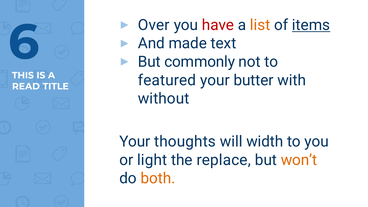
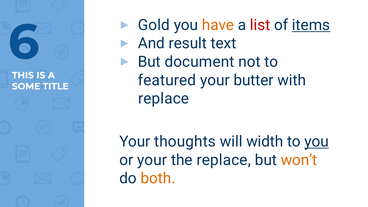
Over: Over -> Gold
have colour: red -> orange
list colour: orange -> red
made: made -> result
commonly: commonly -> document
READ: READ -> SOME
without at (164, 99): without -> replace
you at (317, 142) underline: none -> present
or light: light -> your
